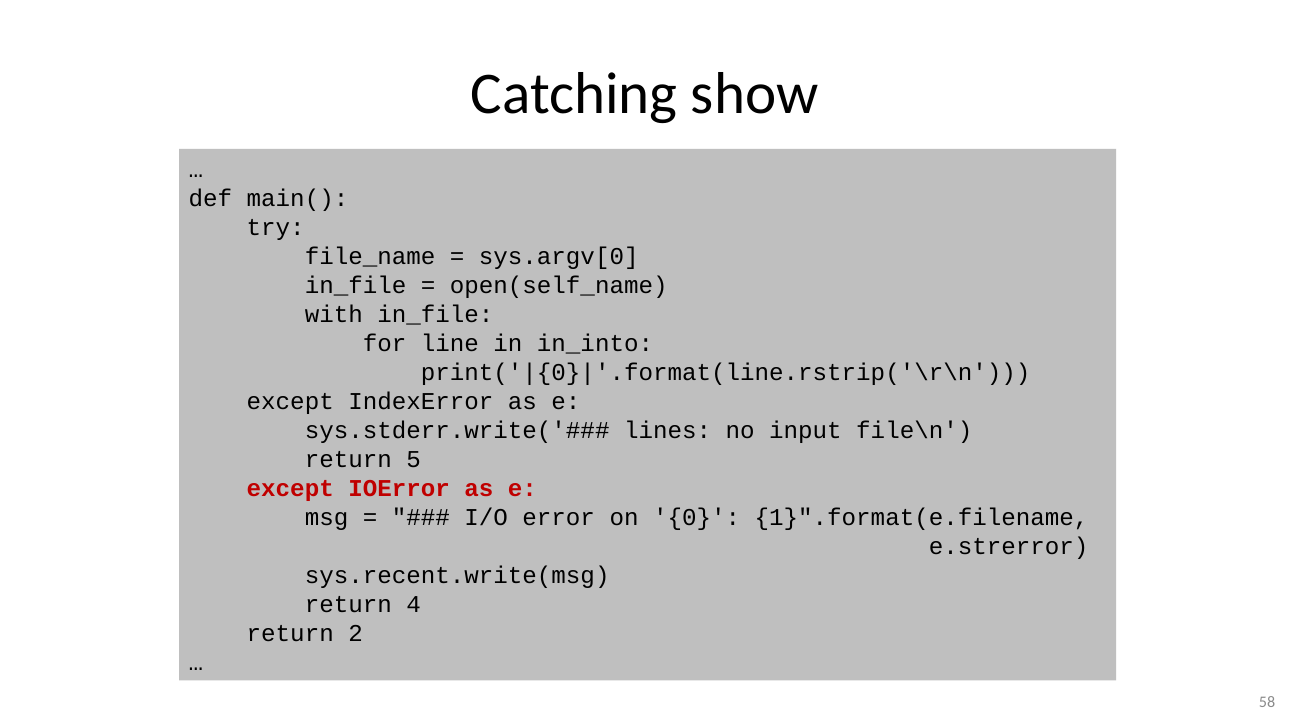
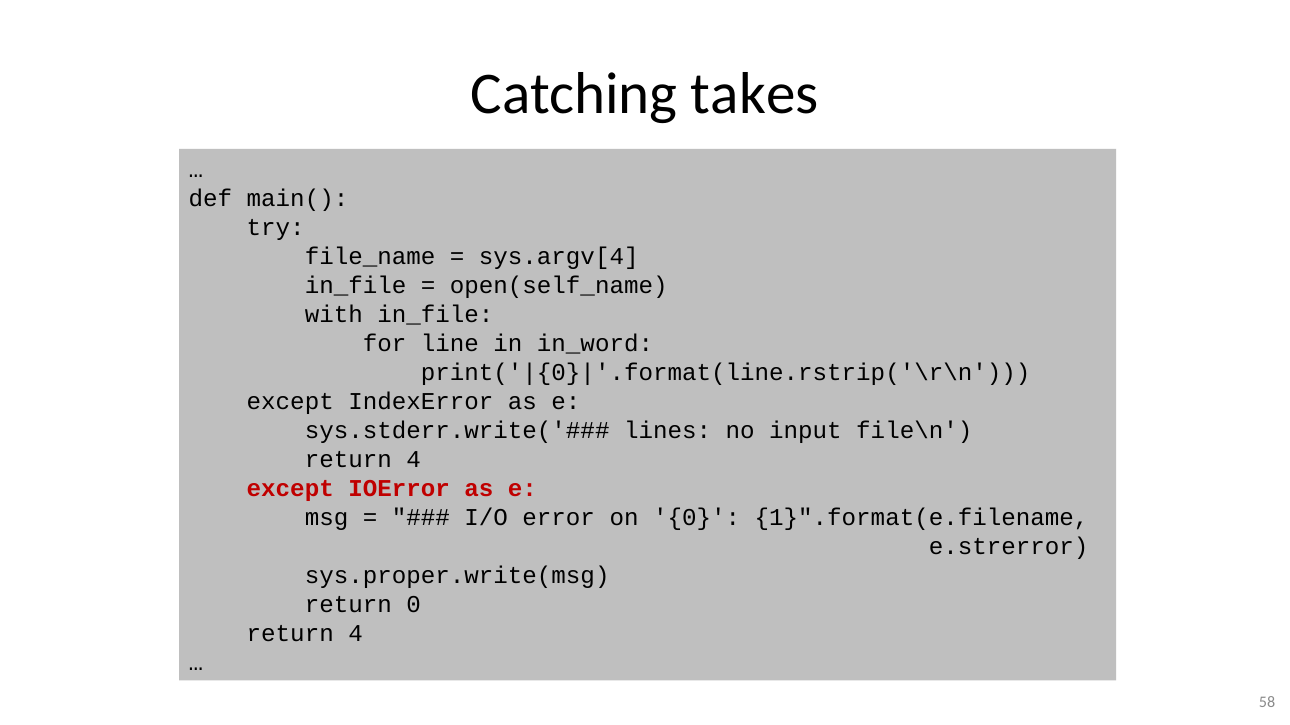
show: show -> takes
sys.argv[0: sys.argv[0 -> sys.argv[4
in_into: in_into -> in_word
5 at (414, 460): 5 -> 4
sys.recent.write(msg: sys.recent.write(msg -> sys.proper.write(msg
return 4: 4 -> 0
2 at (356, 634): 2 -> 4
